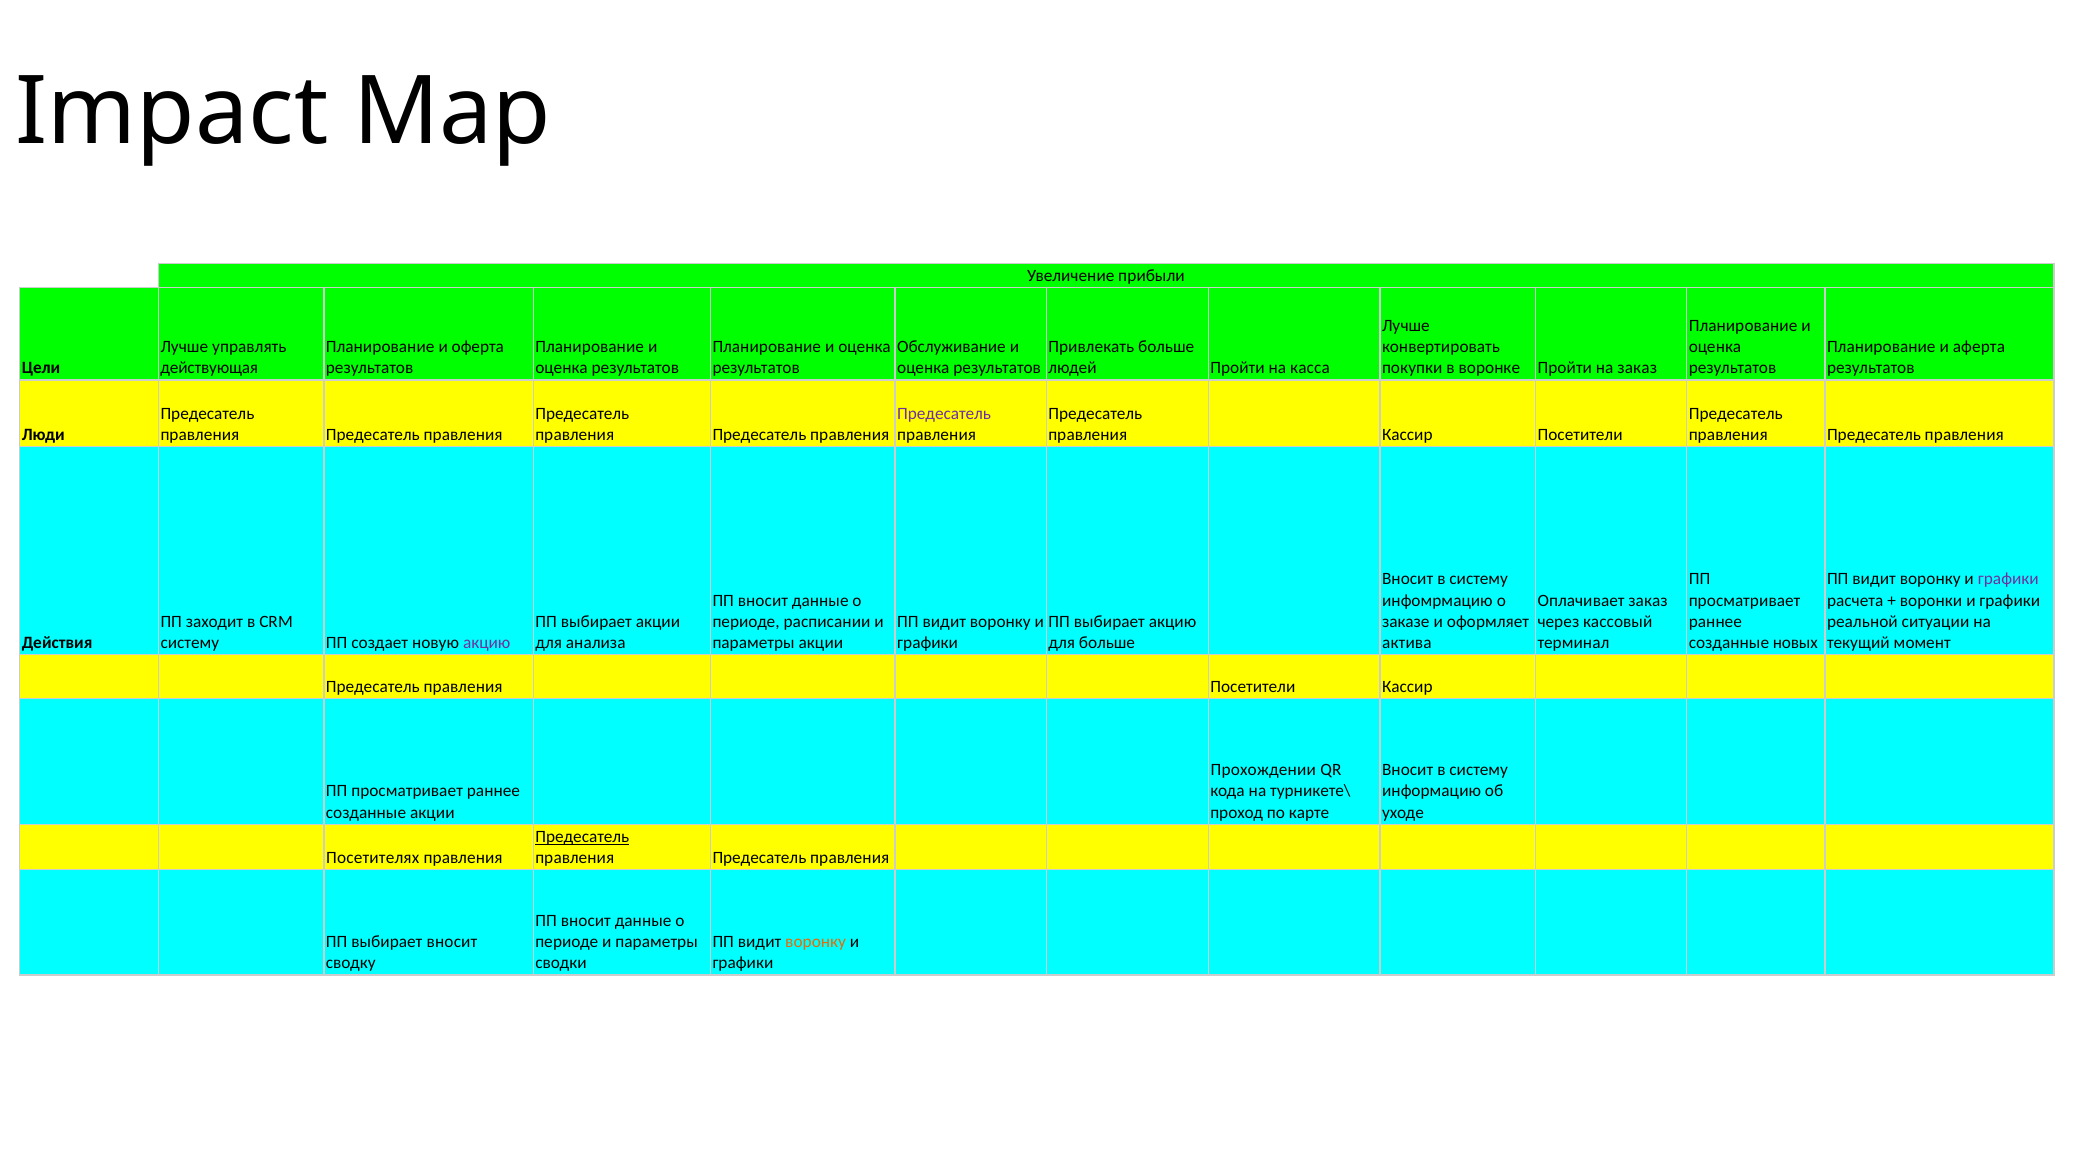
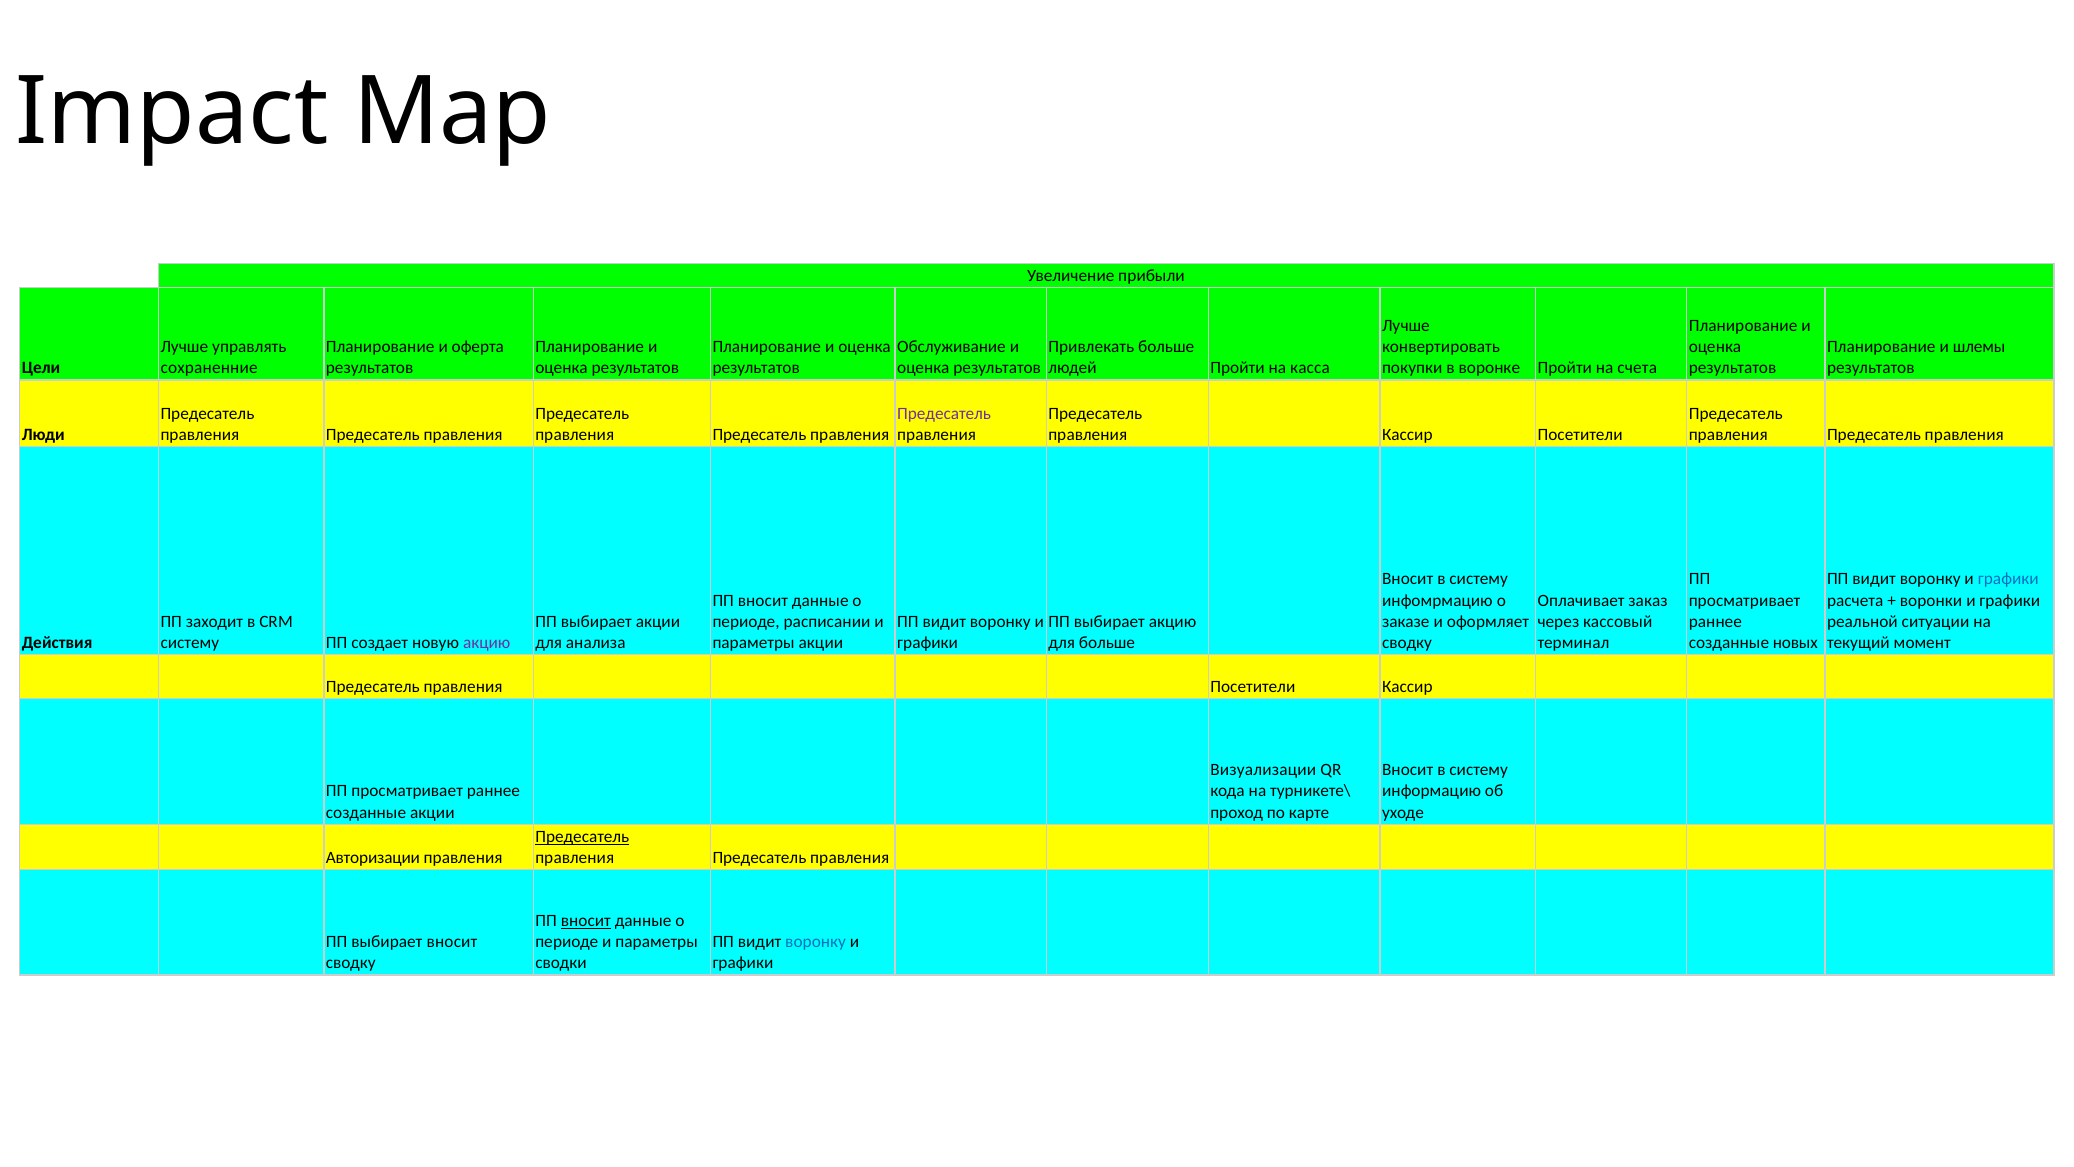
аферта: аферта -> шлемы
действующая: действующая -> сохраненние
на заказ: заказ -> счета
графики at (2008, 579) colour: purple -> blue
актива at (1407, 643): актива -> сводку
Прохождении: Прохождении -> Визуализации
Посетителях: Посетителях -> Авторизации
вносит at (586, 920) underline: none -> present
воронку at (816, 942) colour: orange -> blue
